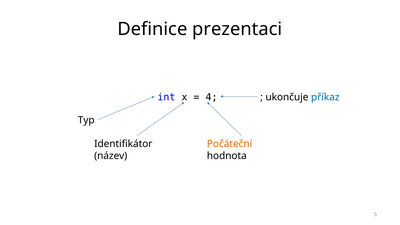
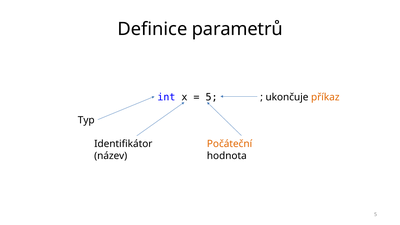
prezentaci: prezentaci -> parametrů
4 at (212, 97): 4 -> 5
příkaz colour: blue -> orange
